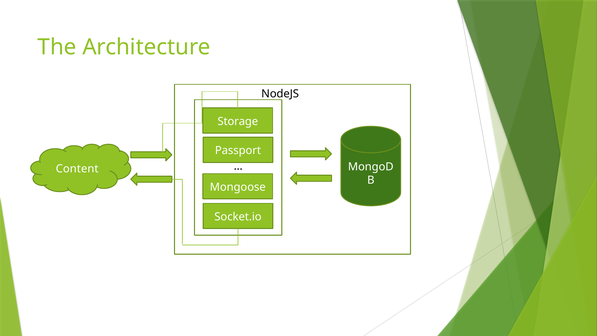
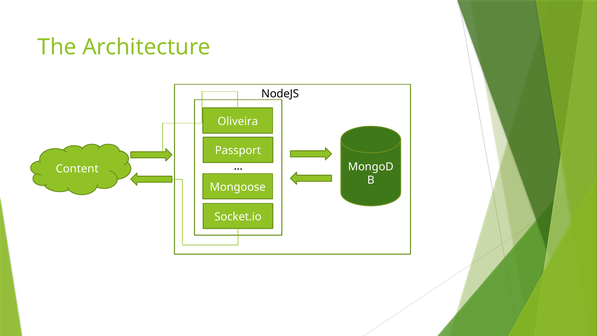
Storage: Storage -> Oliveira
